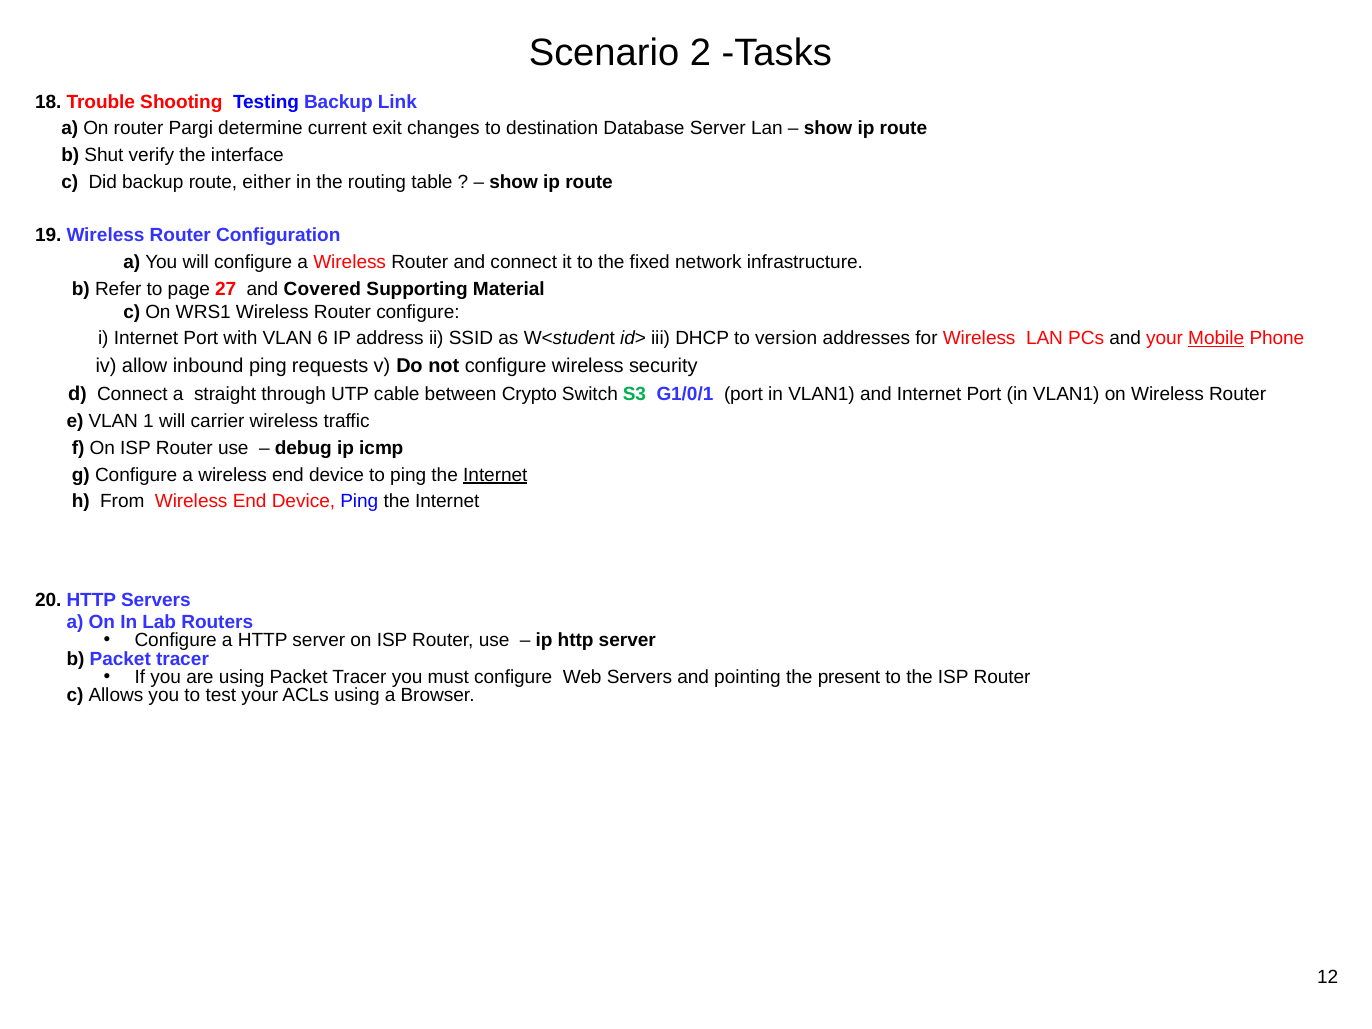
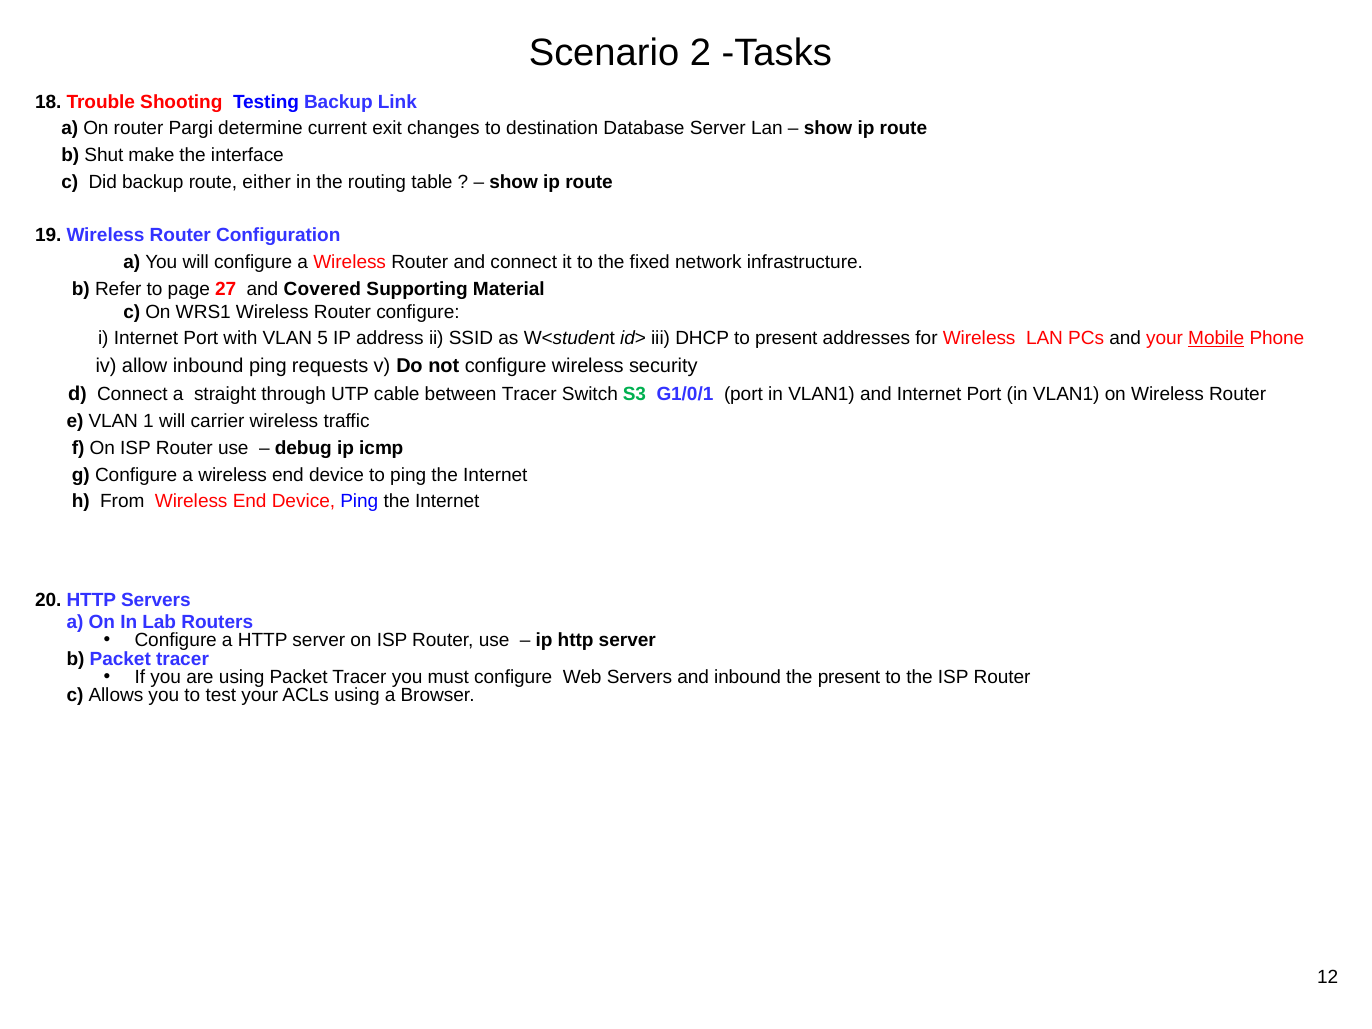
verify: verify -> make
6: 6 -> 5
to version: version -> present
between Crypto: Crypto -> Tracer
Internet at (495, 475) underline: present -> none
and pointing: pointing -> inbound
